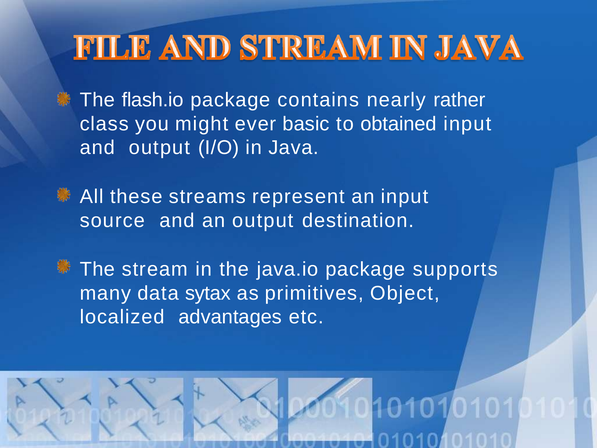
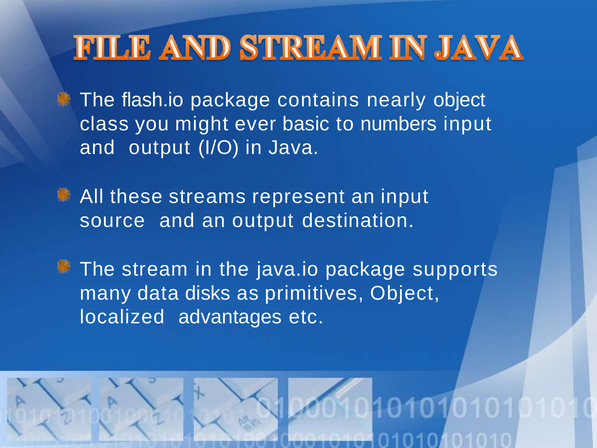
nearly rather: rather -> object
obtained: obtained -> numbers
sytax: sytax -> disks
